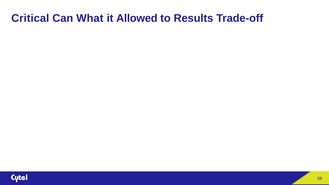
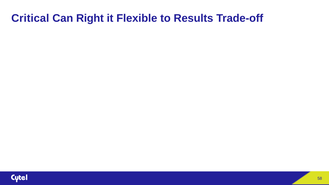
What: What -> Right
Allowed: Allowed -> Flexible
